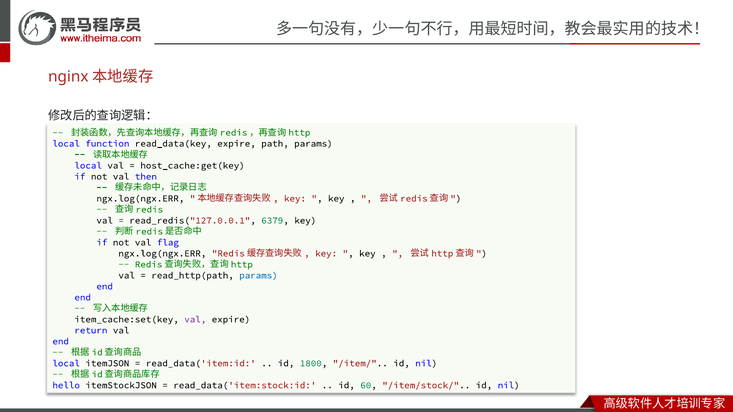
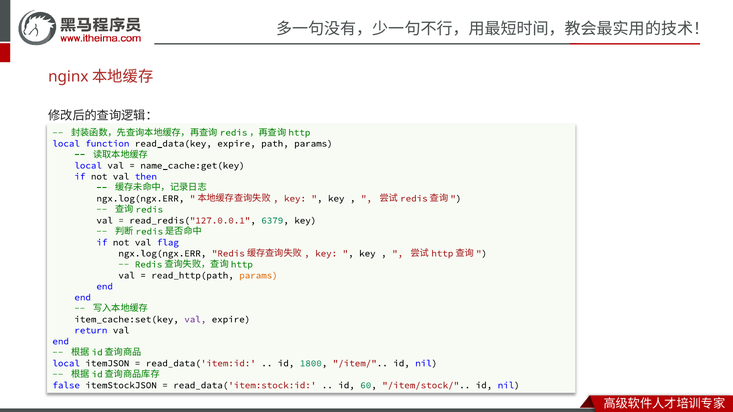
host_cache:get(key: host_cache:get(key -> name_cache:get(key
params at (258, 276) colour: blue -> orange
hello: hello -> false
